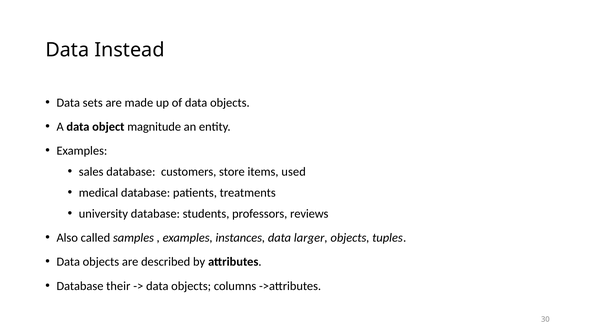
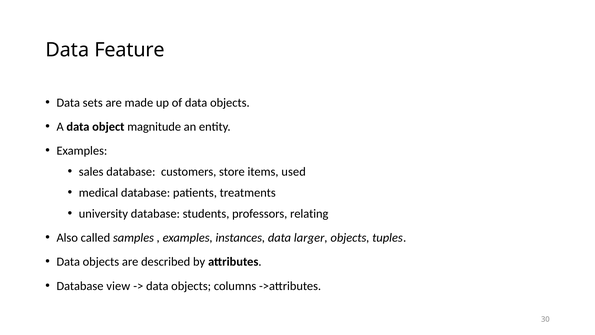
Instead: Instead -> Feature
reviews: reviews -> relating
their: their -> view
